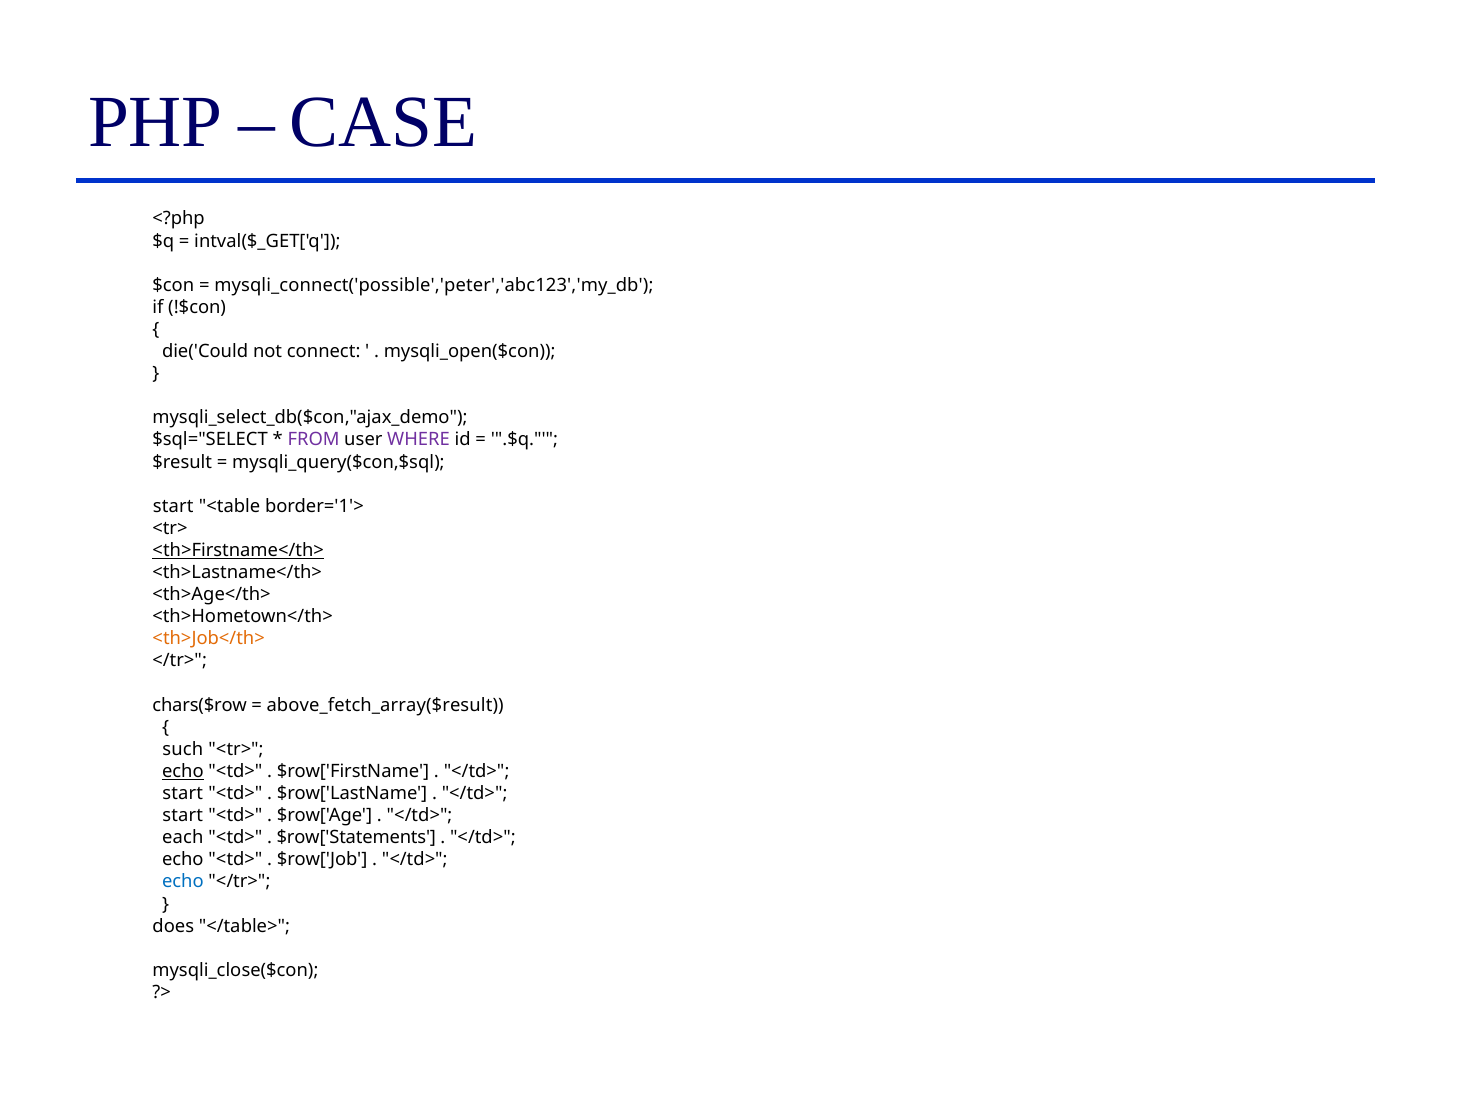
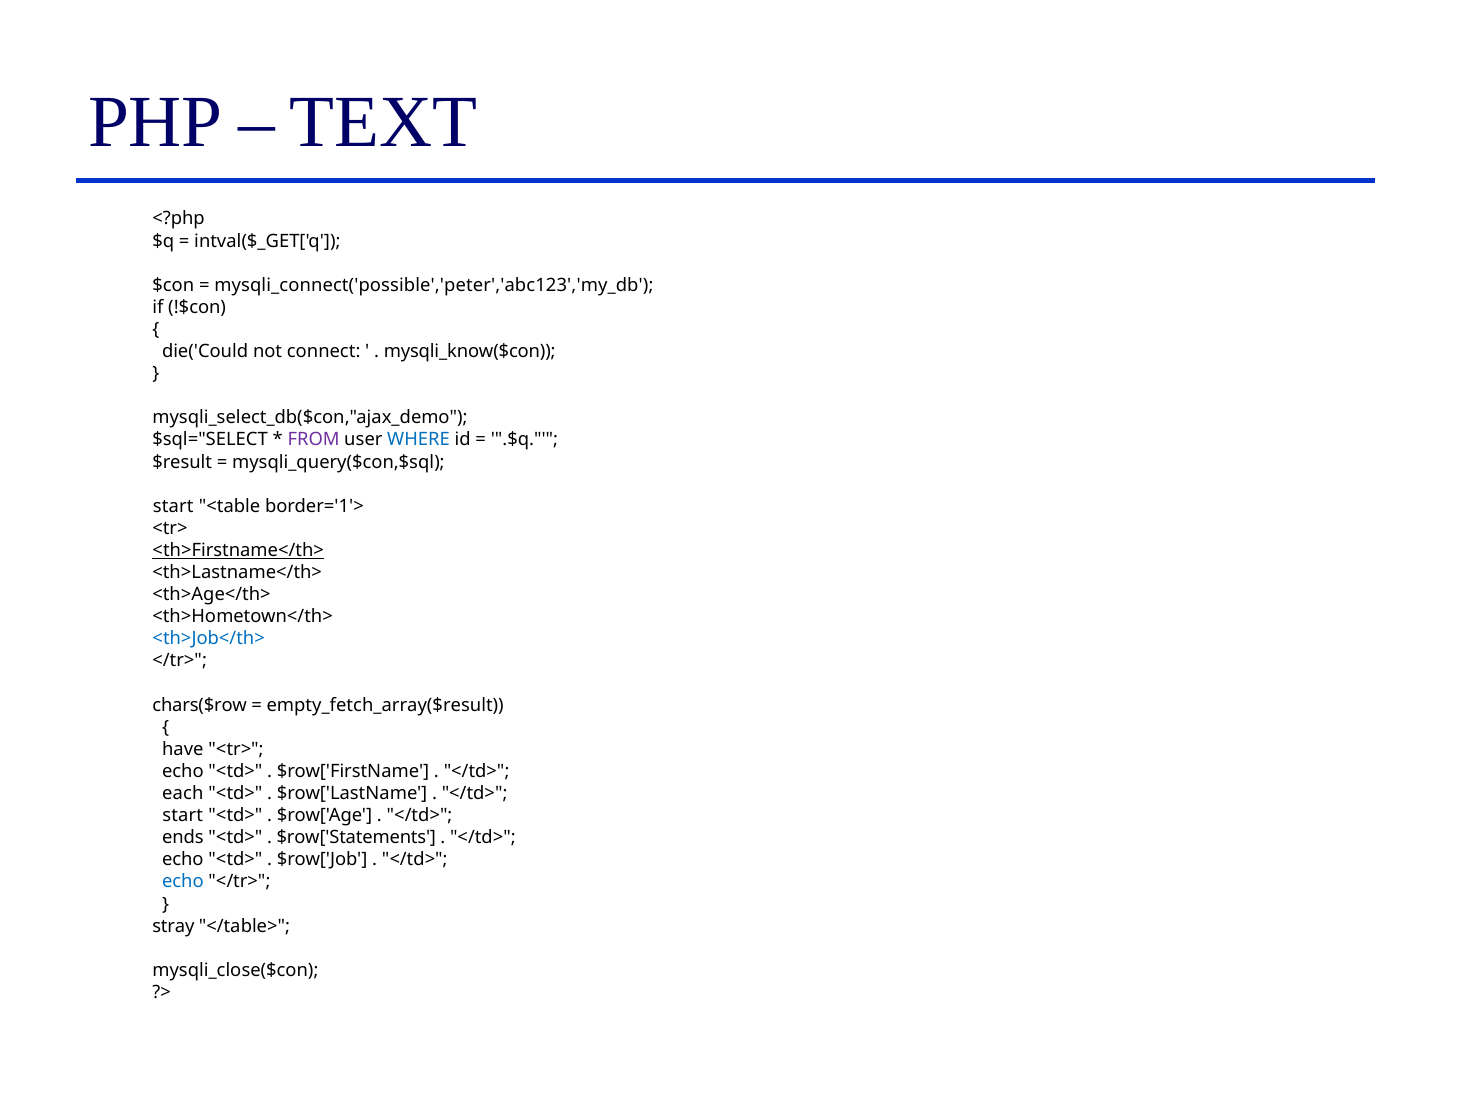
CASE: CASE -> TEXT
mysqli_open($con: mysqli_open($con -> mysqli_know($con
WHERE colour: purple -> blue
<th>Job</th> colour: orange -> blue
above_fetch_array($result: above_fetch_array($result -> empty_fetch_array($result
such: such -> have
echo at (183, 772) underline: present -> none
start at (183, 794): start -> each
each: each -> ends
does: does -> stray
